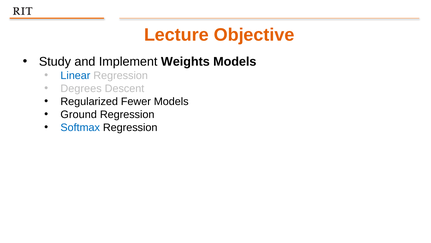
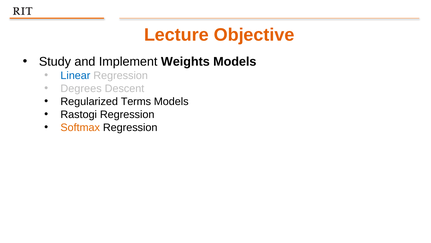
Fewer: Fewer -> Terms
Ground: Ground -> Rastogi
Softmax colour: blue -> orange
